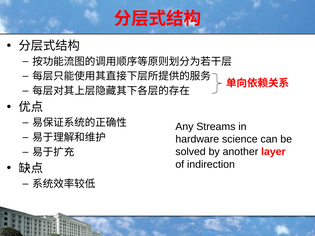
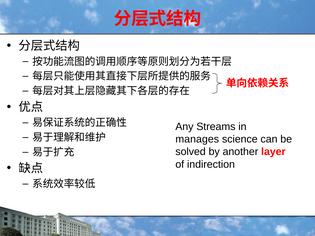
hardware: hardware -> manages
